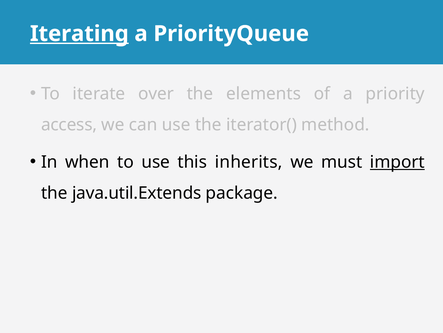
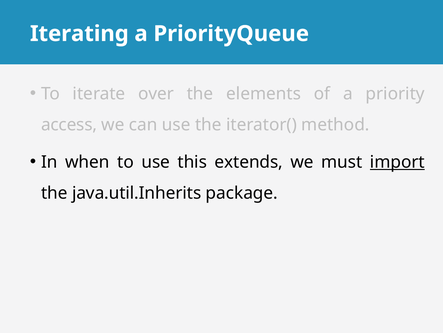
Iterating underline: present -> none
inherits: inherits -> extends
java.util.Extends: java.util.Extends -> java.util.Inherits
